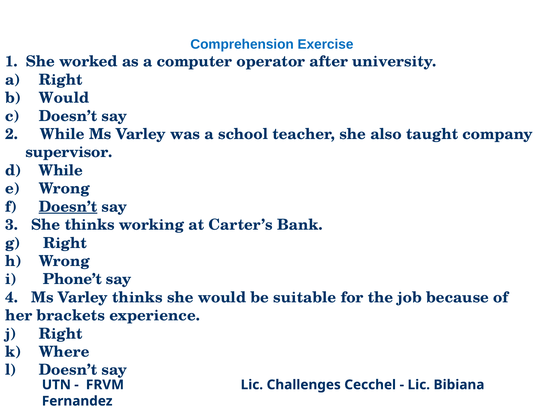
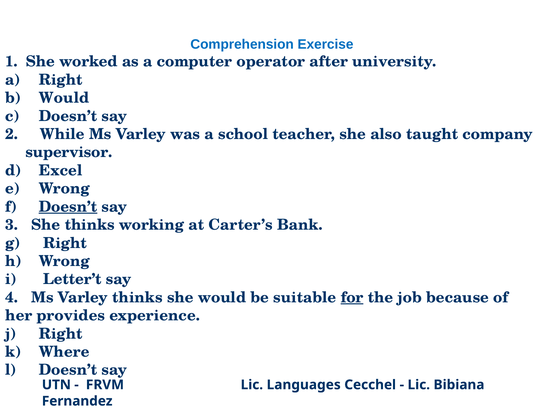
While at (61, 170): While -> Excel
Phone’t: Phone’t -> Letter’t
for underline: none -> present
brackets: brackets -> provides
Challenges: Challenges -> Languages
